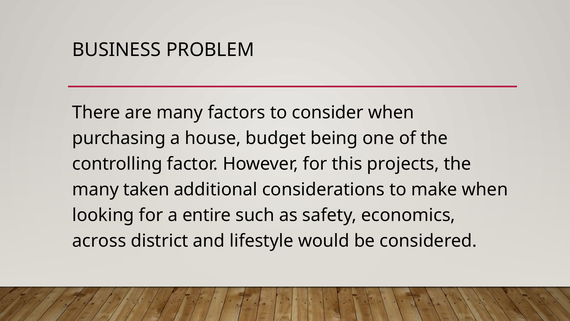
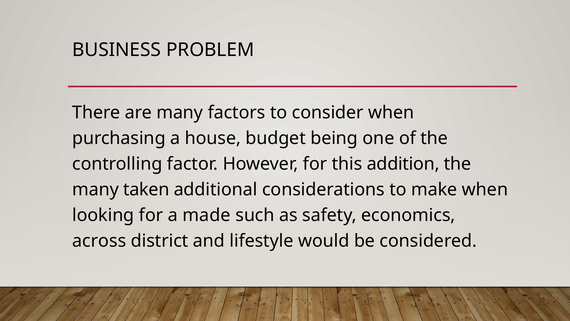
projects: projects -> addition
entire: entire -> made
